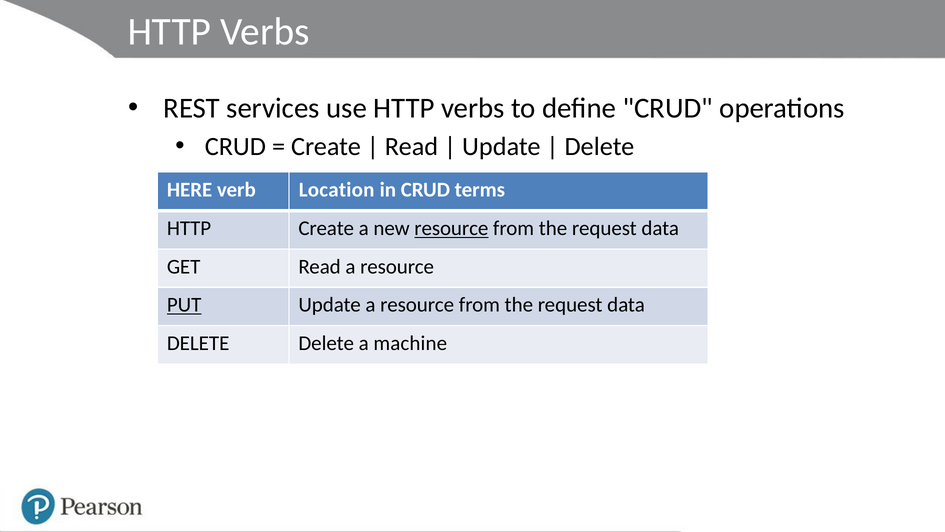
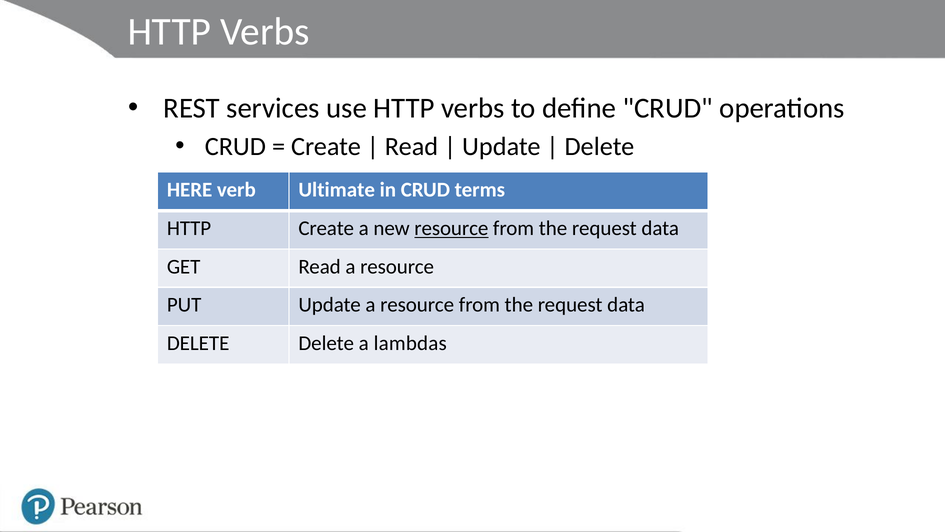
Location: Location -> Ultimate
PUT underline: present -> none
machine: machine -> lambdas
